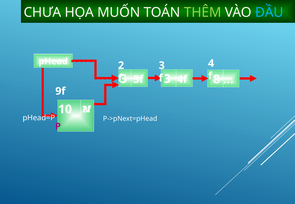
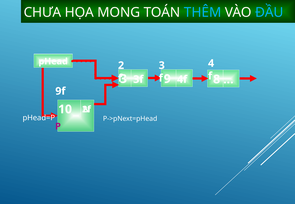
MUỐN: MUỐN -> MONG
THÊM colour: light green -> light blue
3f 3: 3 -> 9
